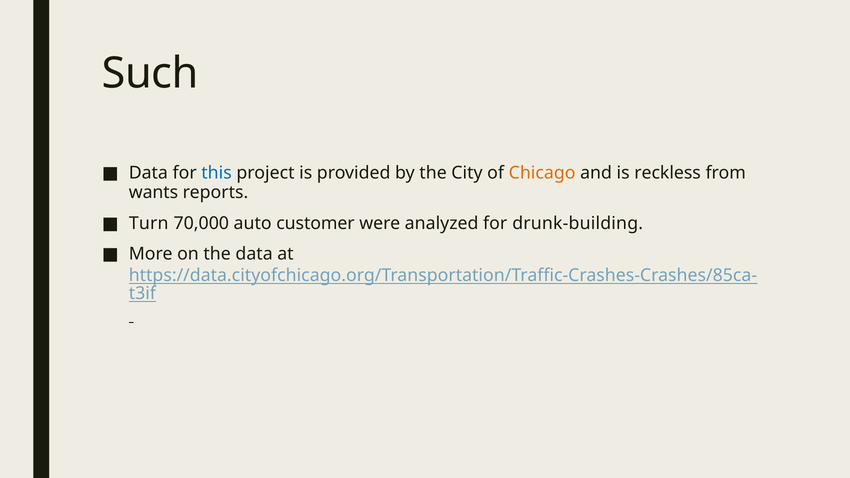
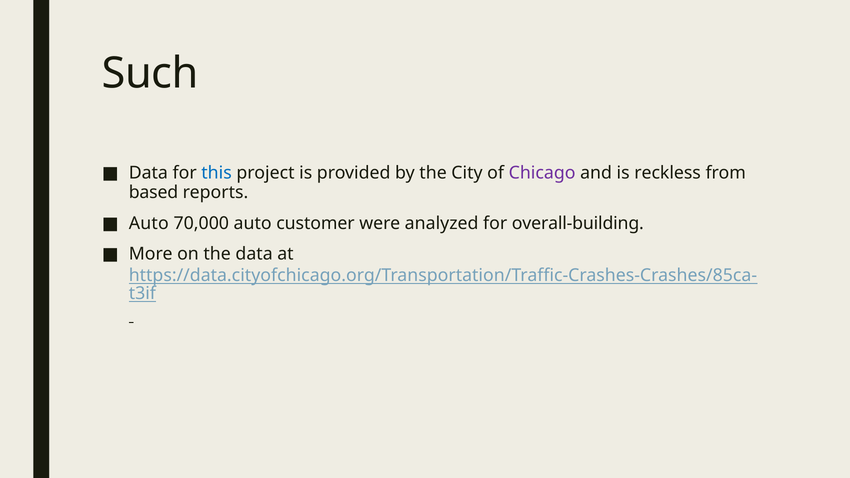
Chicago colour: orange -> purple
wants: wants -> based
Turn at (149, 223): Turn -> Auto
drunk-building: drunk-building -> overall-building
